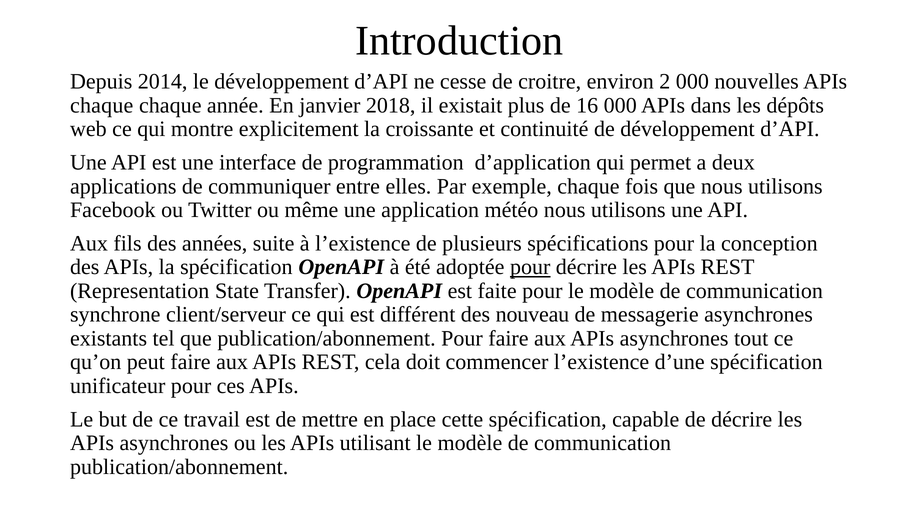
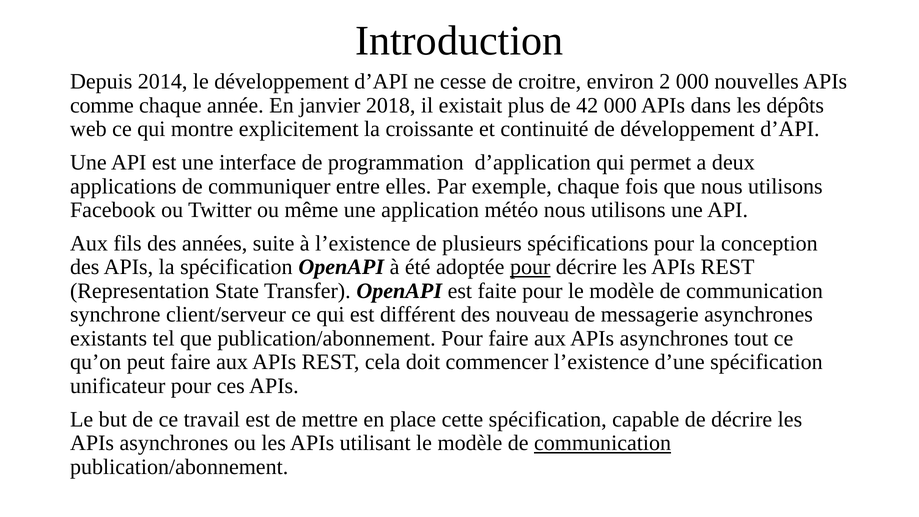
chaque at (102, 105): chaque -> comme
16: 16 -> 42
communication at (603, 443) underline: none -> present
